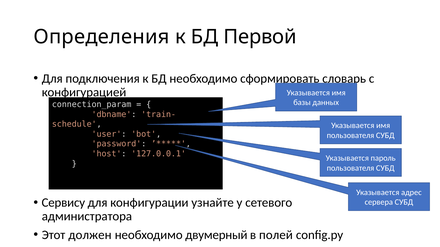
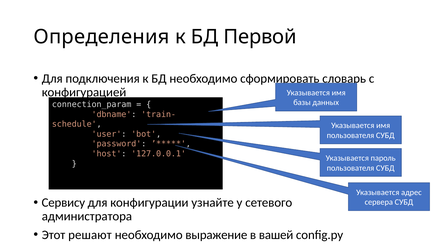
должен: должен -> решают
двумерный: двумерный -> выражение
полей: полей -> вашей
